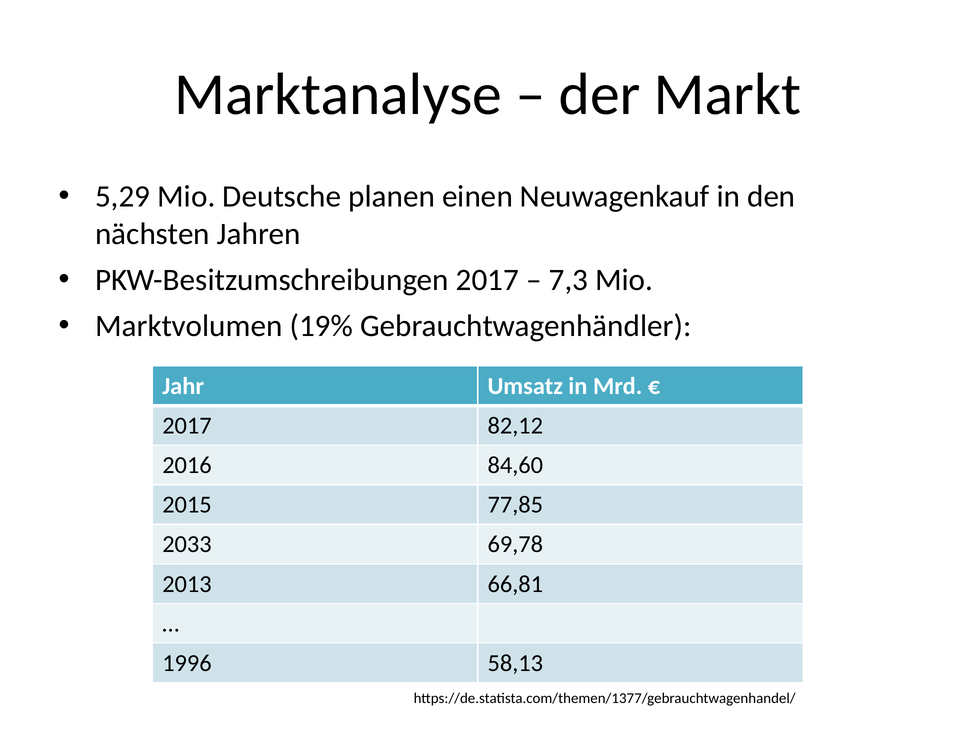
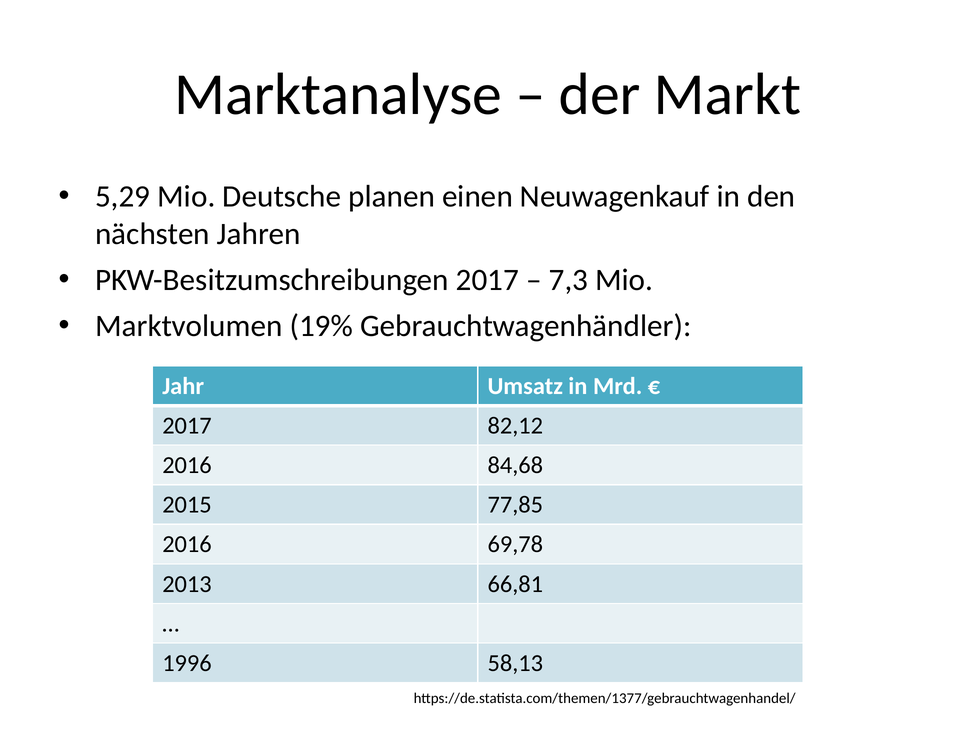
84,60: 84,60 -> 84,68
2033 at (187, 544): 2033 -> 2016
